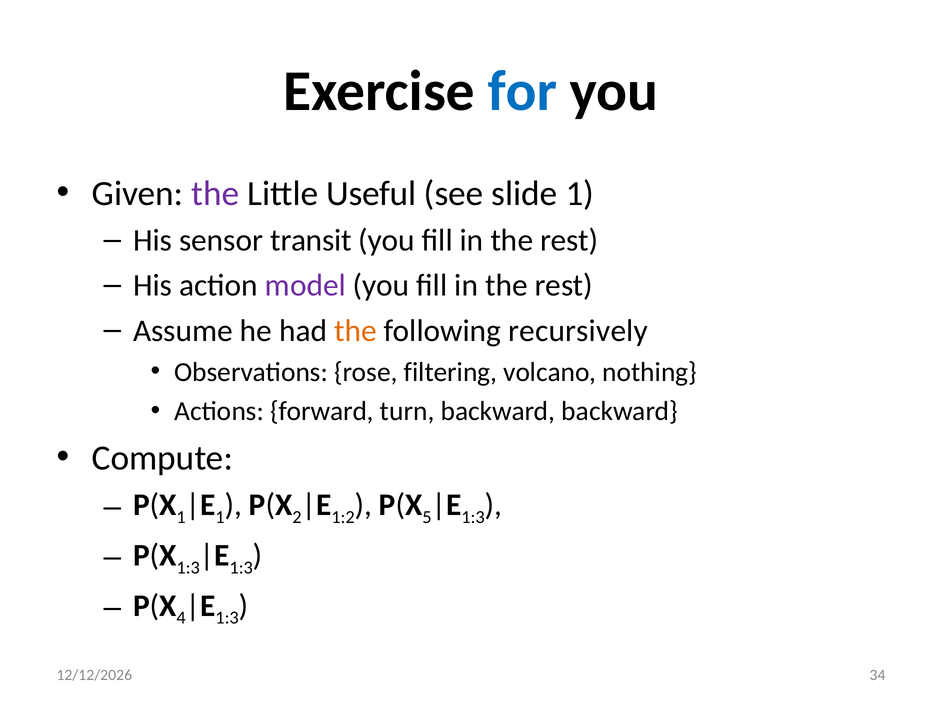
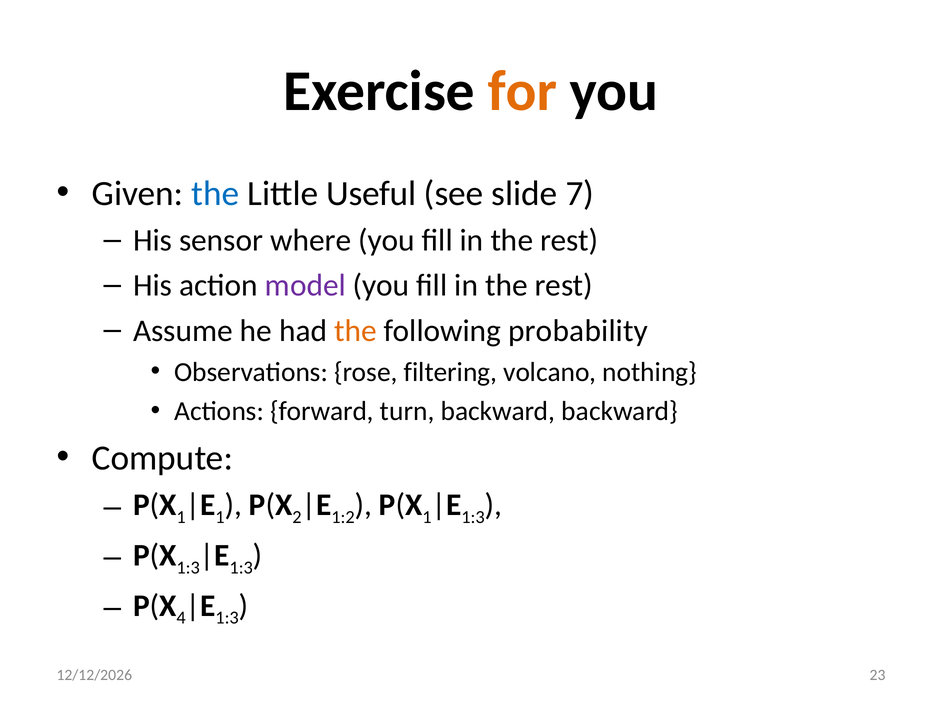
for colour: blue -> orange
the at (215, 193) colour: purple -> blue
slide 1: 1 -> 7
transit: transit -> where
recursively: recursively -> probability
5 at (427, 517): 5 -> 1
34: 34 -> 23
